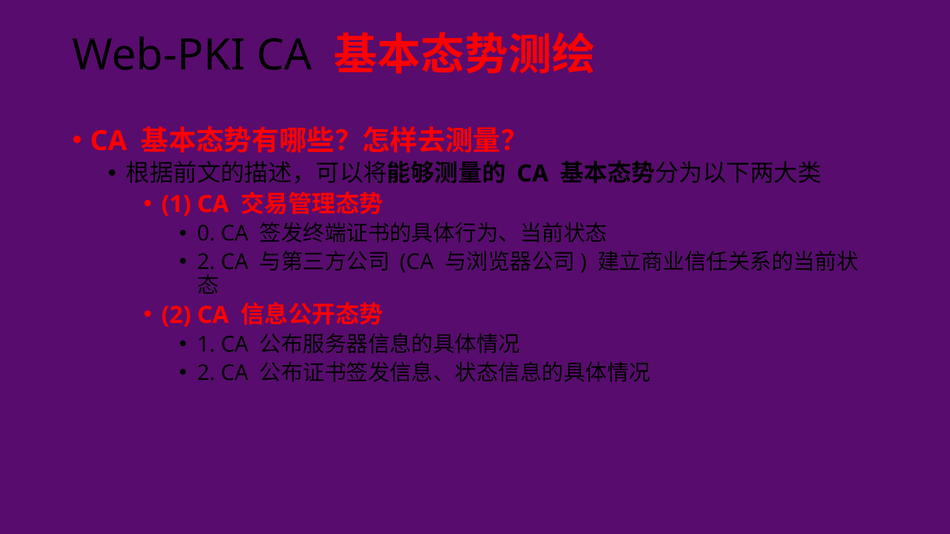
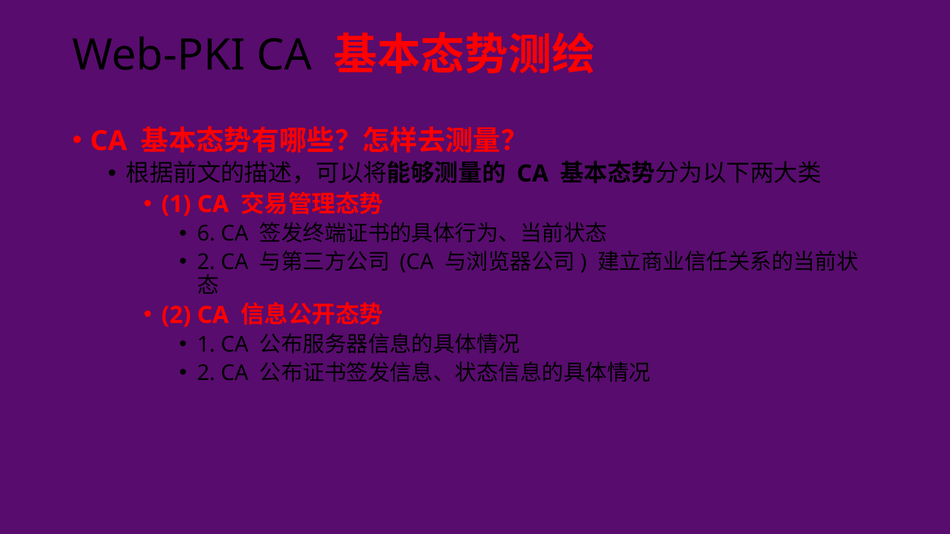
0: 0 -> 6
